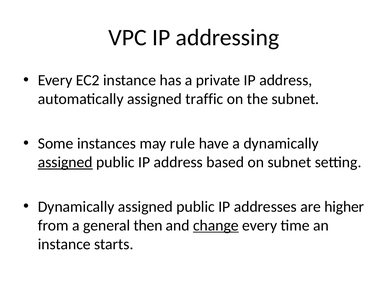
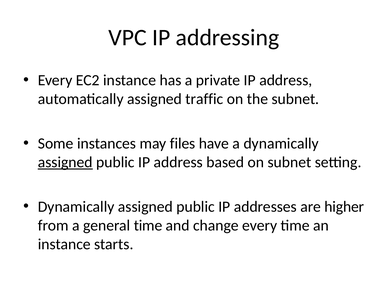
rule: rule -> files
general then: then -> time
change underline: present -> none
